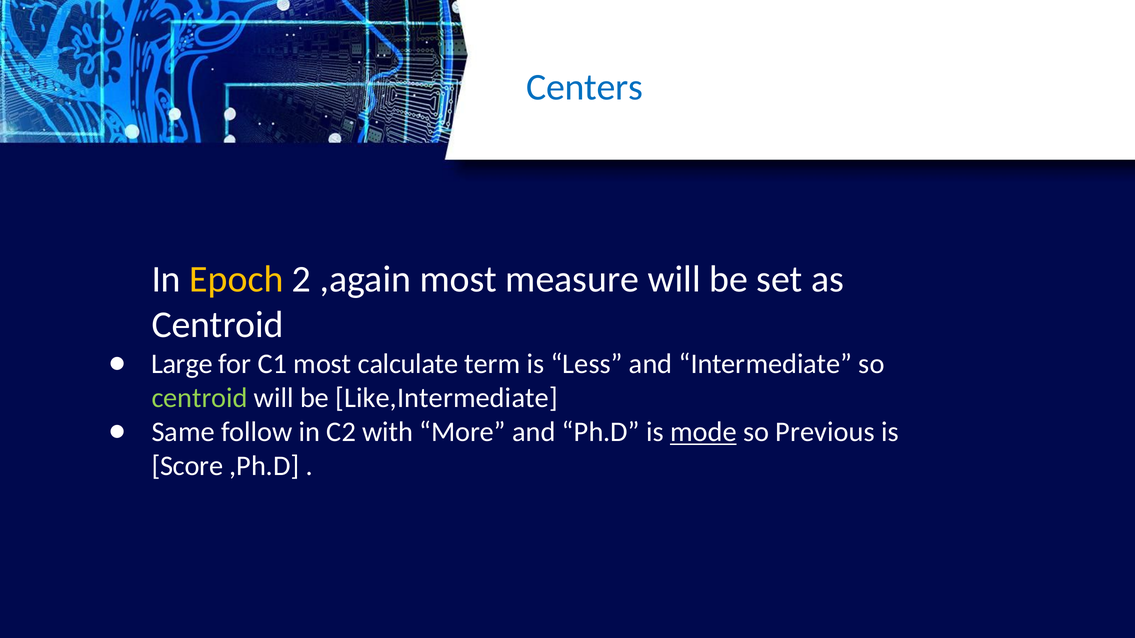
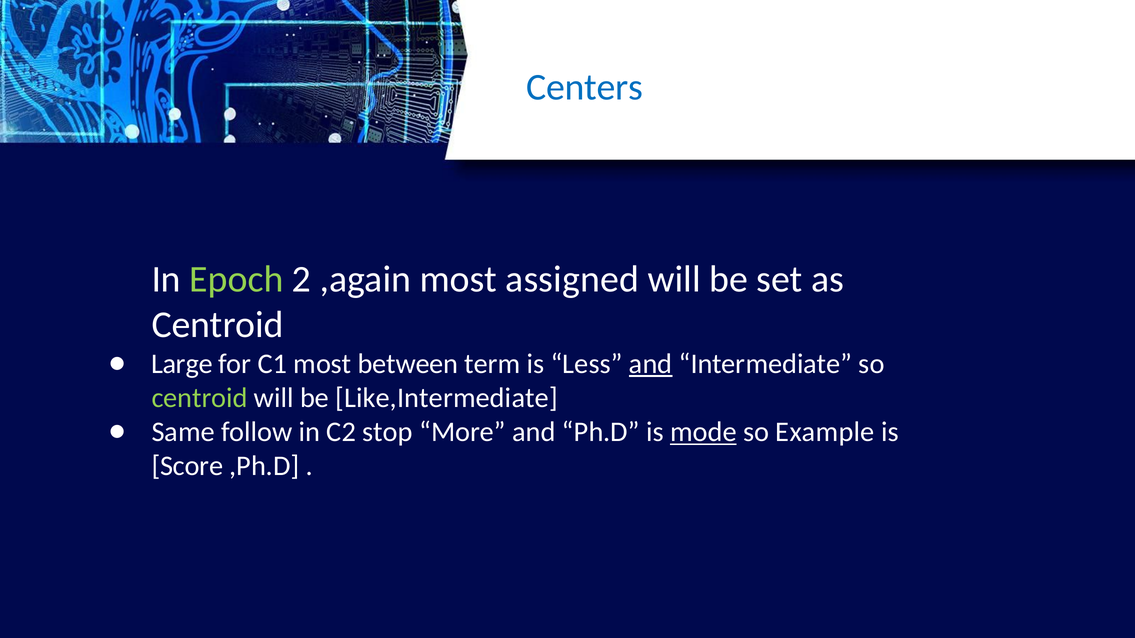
Epoch colour: yellow -> light green
measure: measure -> assigned
calculate: calculate -> between
and at (651, 364) underline: none -> present
with: with -> stop
Previous: Previous -> Example
